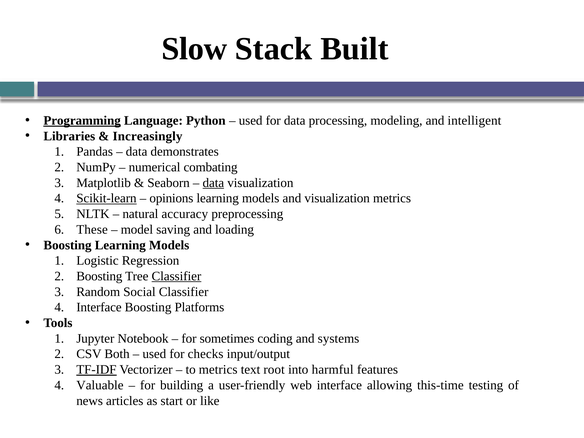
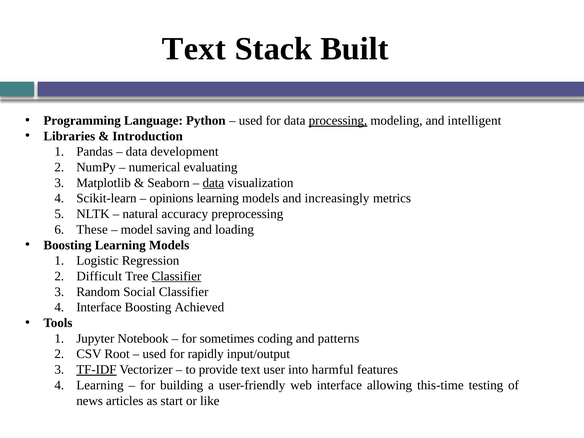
Slow at (194, 49): Slow -> Text
Programming underline: present -> none
processing underline: none -> present
Increasingly: Increasingly -> Introduction
demonstrates: demonstrates -> development
combating: combating -> evaluating
Scikit-learn underline: present -> none
and visualization: visualization -> increasingly
Boosting at (99, 276): Boosting -> Difficult
Platforms: Platforms -> Achieved
systems: systems -> patterns
Both: Both -> Root
checks: checks -> rapidly
to metrics: metrics -> provide
root: root -> user
Valuable at (100, 385): Valuable -> Learning
